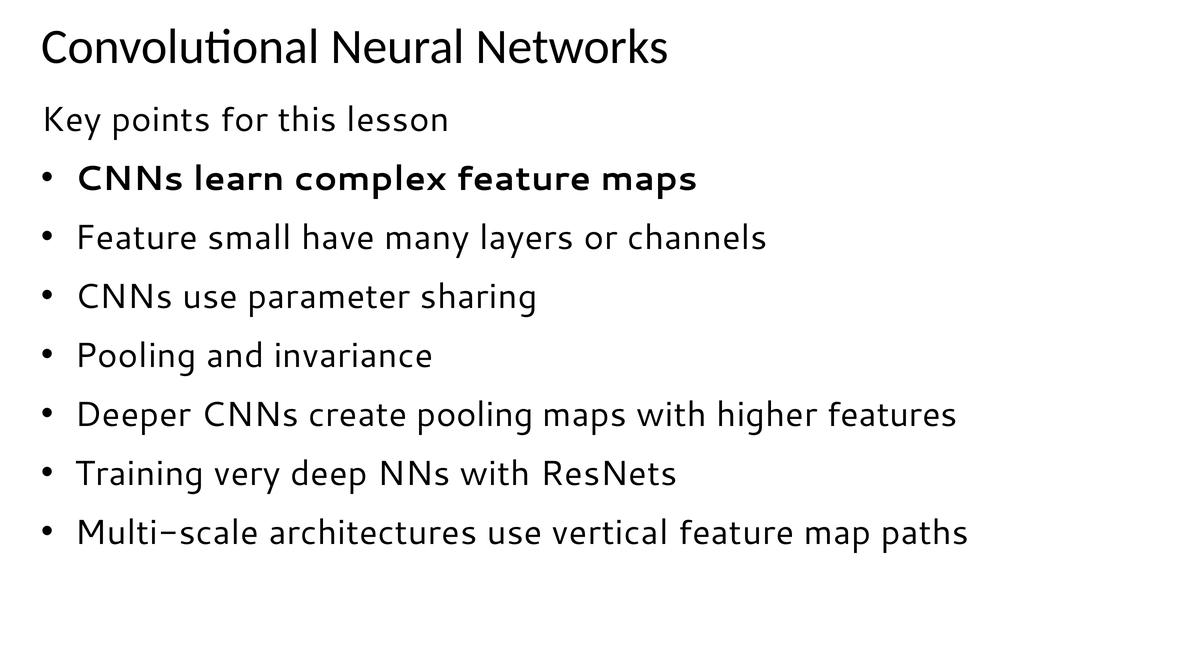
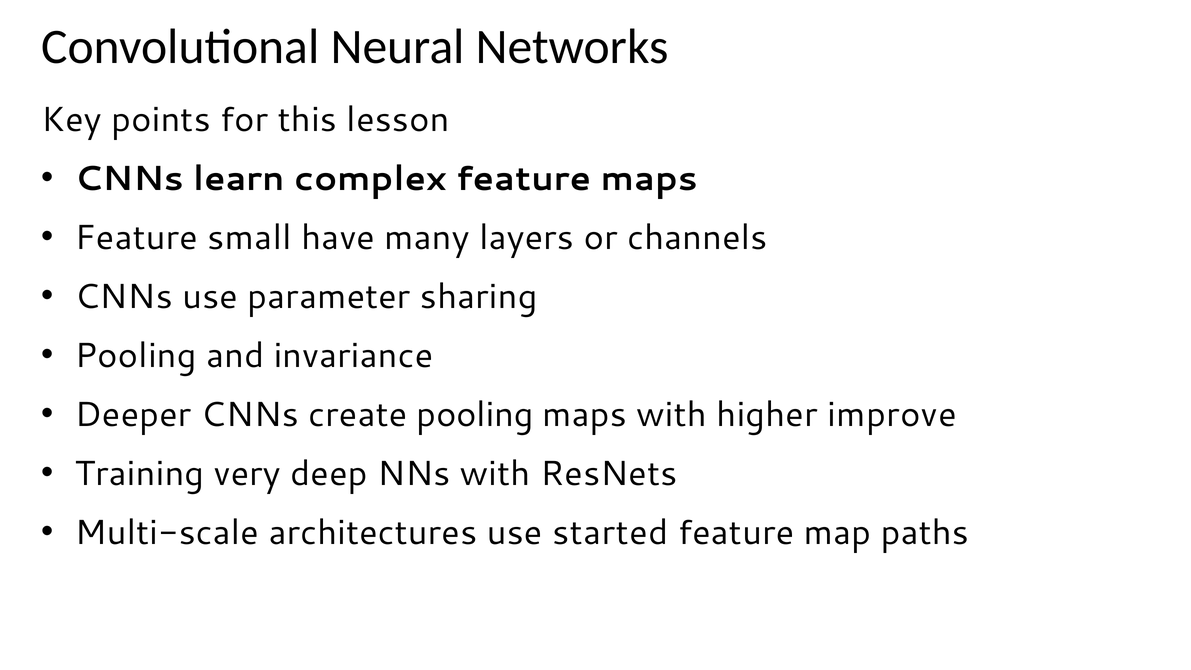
features: features -> improve
vertical: vertical -> started
